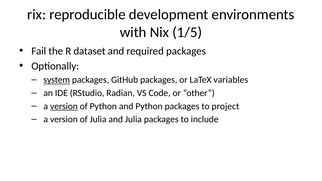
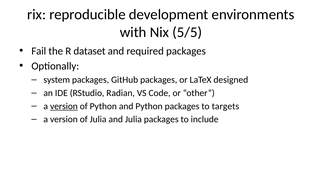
1/5: 1/5 -> 5/5
system underline: present -> none
variables: variables -> designed
project: project -> targets
